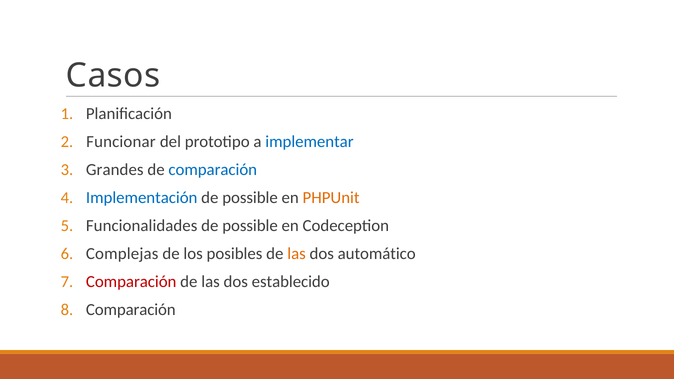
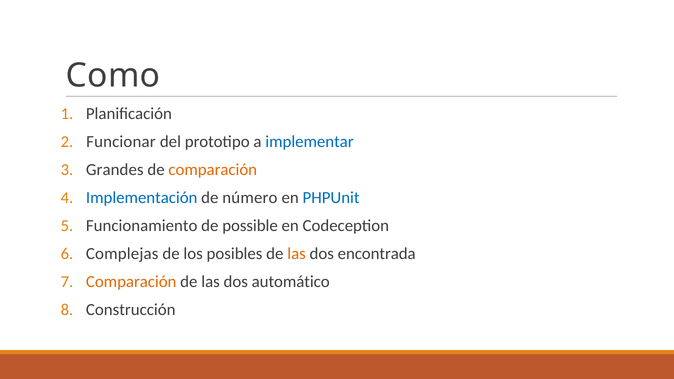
Casos: Casos -> Como
comparación at (213, 170) colour: blue -> orange
possible at (250, 198): possible -> número
PHPUnit colour: orange -> blue
Funcionalidades: Funcionalidades -> Funcionamiento
automático: automático -> encontrada
Comparación at (131, 282) colour: red -> orange
establecido: establecido -> automático
Comparación at (131, 310): Comparación -> Construcción
